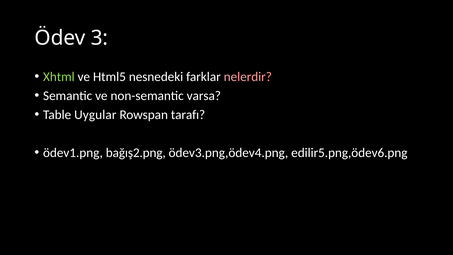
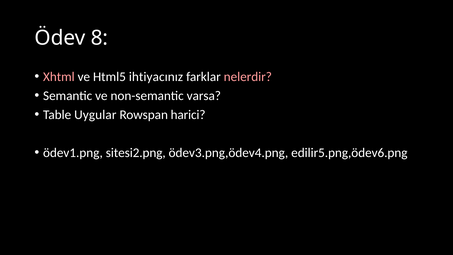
3: 3 -> 8
Xhtml colour: light green -> pink
nesnedeki: nesnedeki -> ihtiyacınız
tarafı: tarafı -> harici
bağış2.png: bağış2.png -> sitesi2.png
